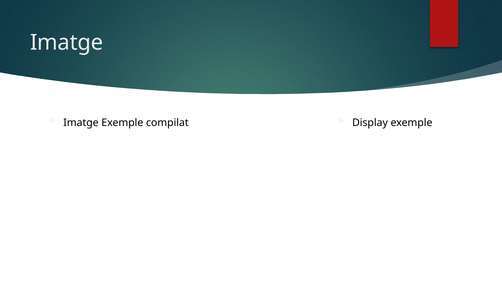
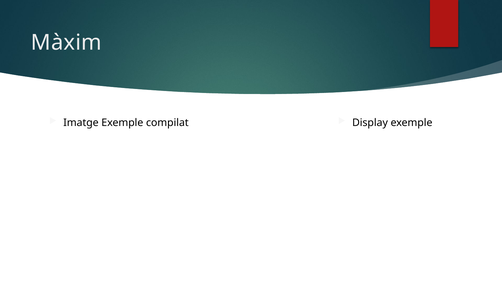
Imatge at (67, 43): Imatge -> Màxim
